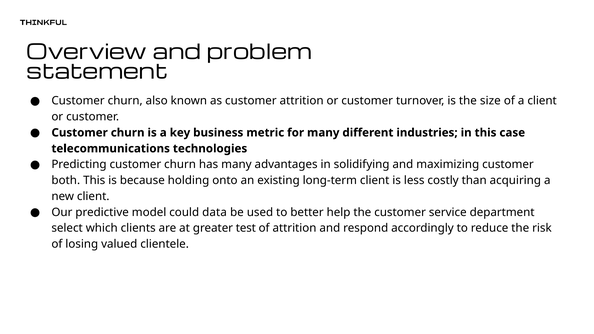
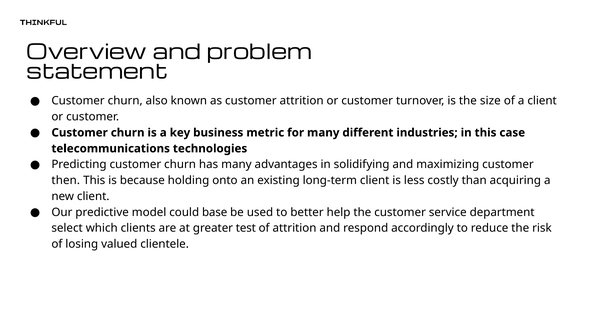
both: both -> then
data: data -> base
